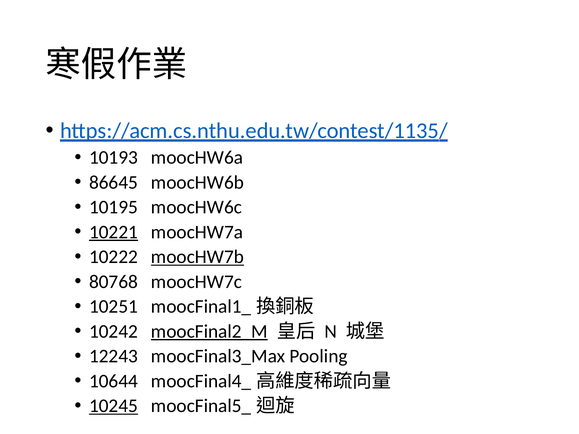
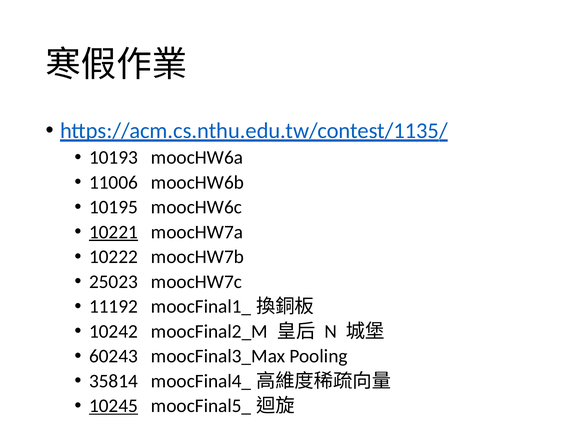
86645: 86645 -> 11006
moocHW7b underline: present -> none
80768: 80768 -> 25023
10251: 10251 -> 11192
moocFinal2_M underline: present -> none
12243: 12243 -> 60243
10644: 10644 -> 35814
